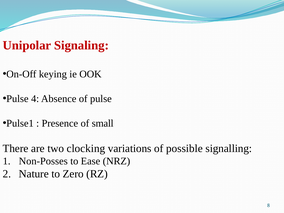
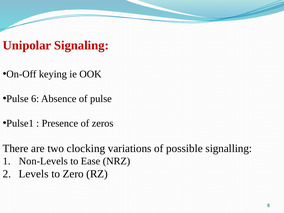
4: 4 -> 6
small: small -> zeros
Non-Posses: Non-Posses -> Non-Levels
Nature: Nature -> Levels
